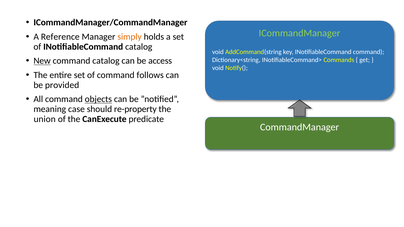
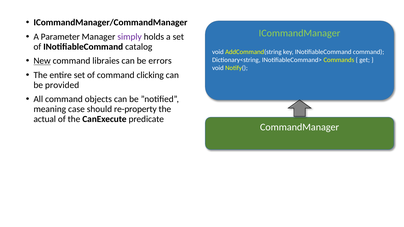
Reference: Reference -> Parameter
simply colour: orange -> purple
command catalog: catalog -> libraies
access: access -> errors
follows: follows -> clicking
objects underline: present -> none
union: union -> actual
